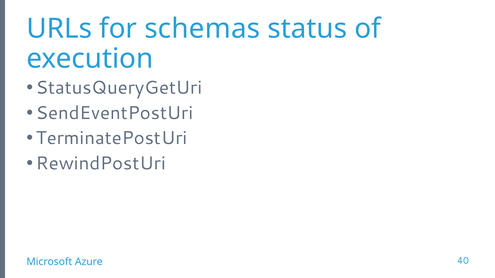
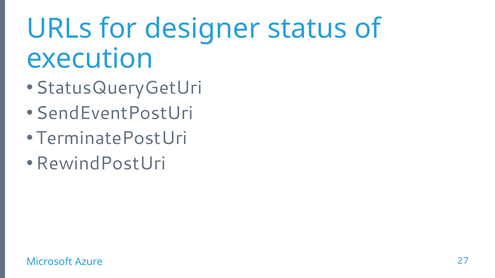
schemas: schemas -> designer
40: 40 -> 27
